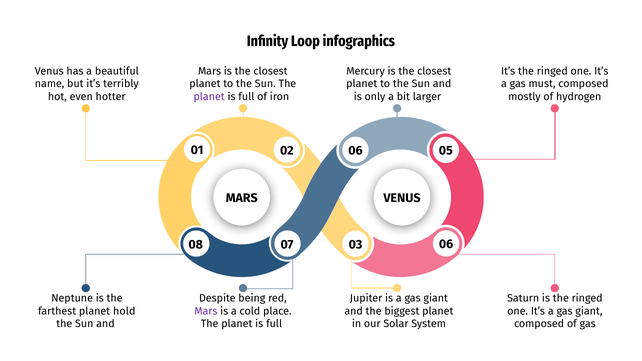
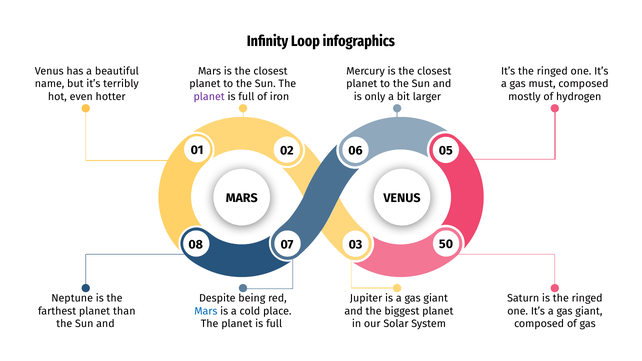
03 06: 06 -> 50
hold: hold -> than
Mars at (206, 311) colour: purple -> blue
